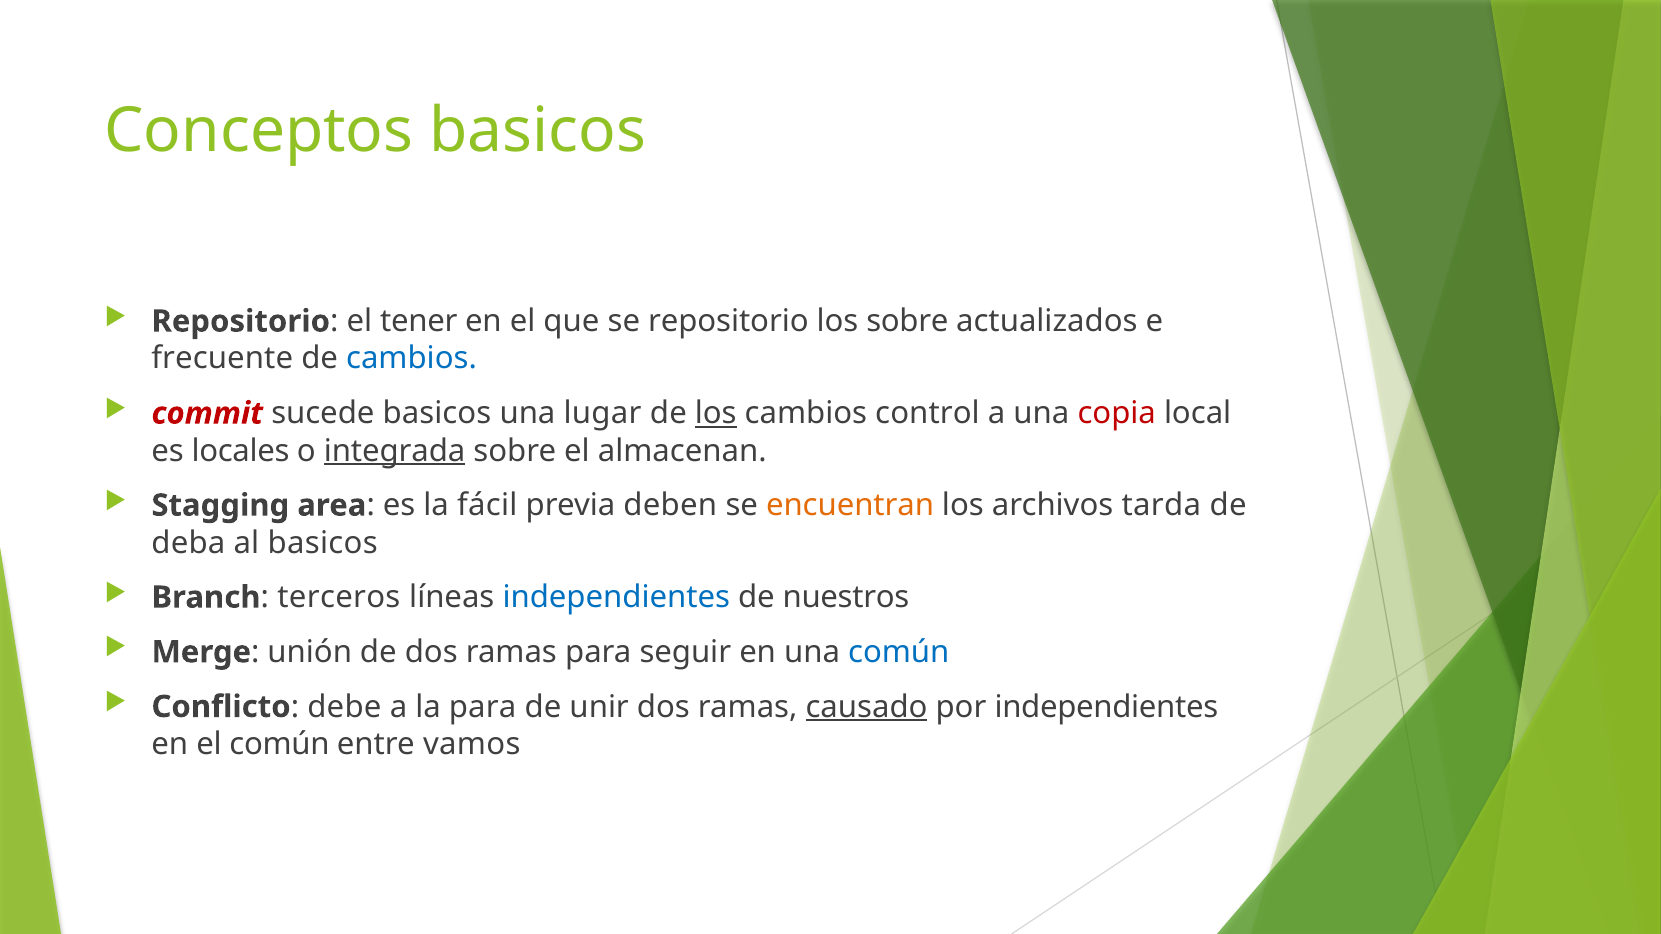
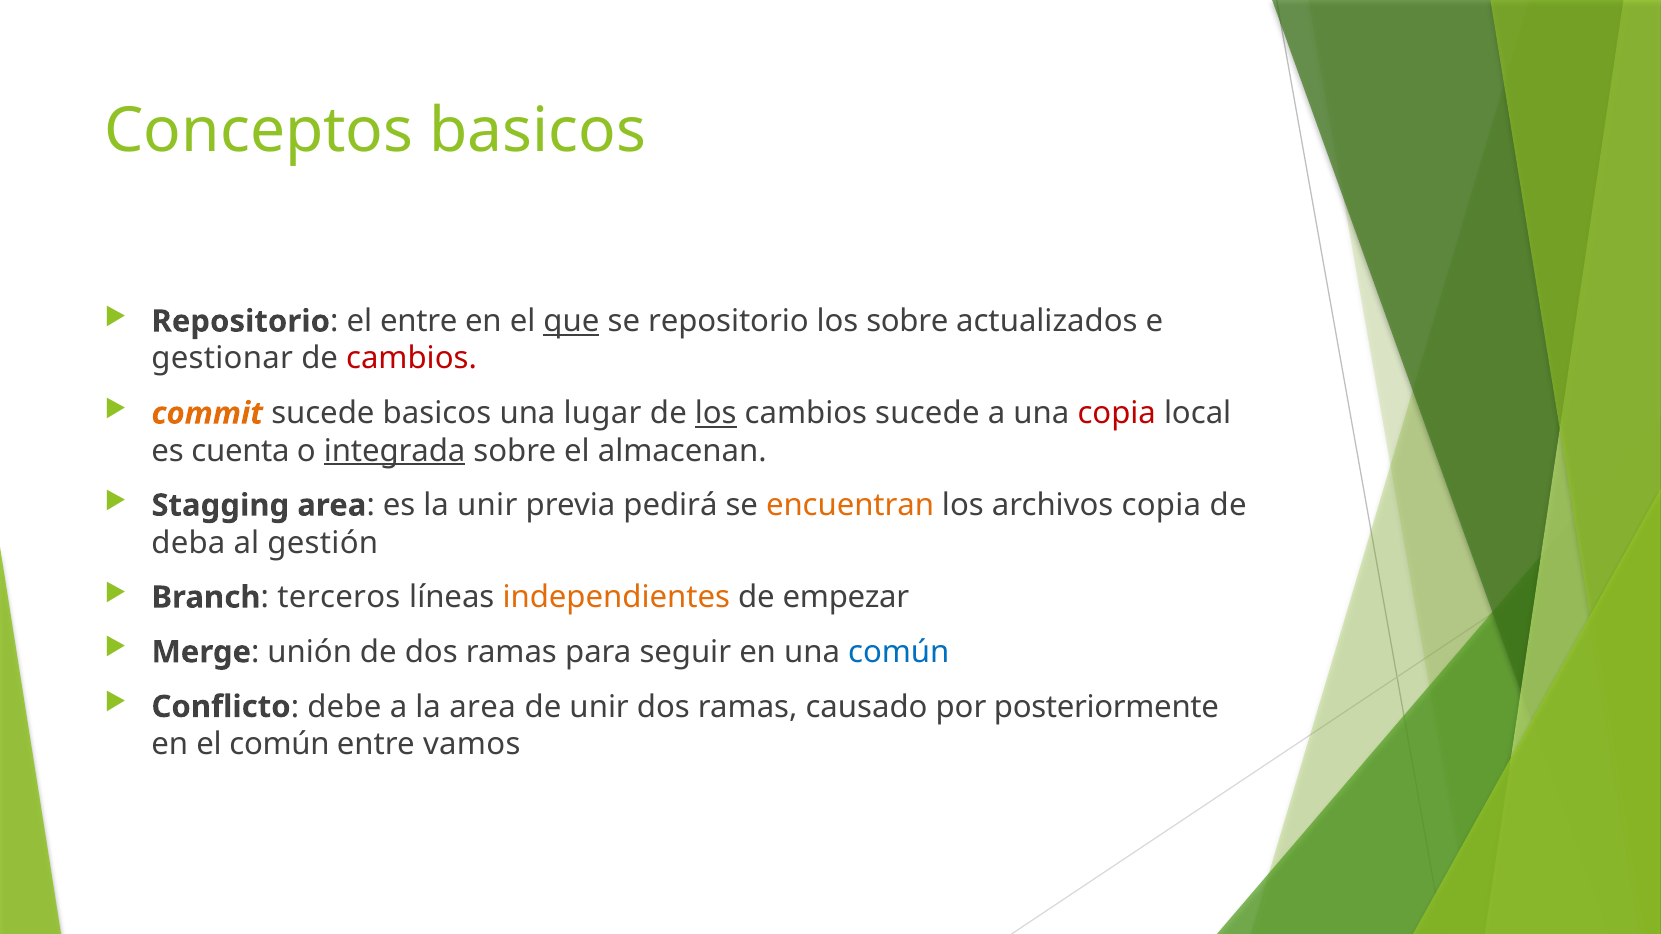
el tener: tener -> entre
que underline: none -> present
frecuente: frecuente -> gestionar
cambios at (411, 359) colour: blue -> red
commit colour: red -> orange
cambios control: control -> sucede
locales: locales -> cuenta
la fácil: fácil -> unir
deben: deben -> pedirá
archivos tarda: tarda -> copia
al basicos: basicos -> gestión
independientes at (616, 598) colour: blue -> orange
nuestros: nuestros -> empezar
la para: para -> area
causado underline: present -> none
por independientes: independientes -> posteriormente
